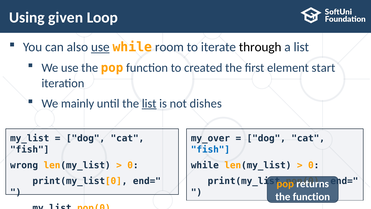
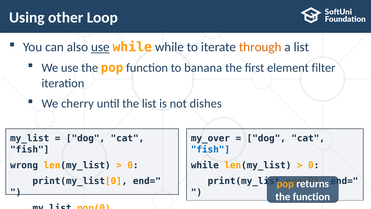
given: given -> other
while room: room -> while
through colour: black -> orange
created: created -> banana
start: start -> filter
mainly: mainly -> cherry
list at (149, 104) underline: present -> none
